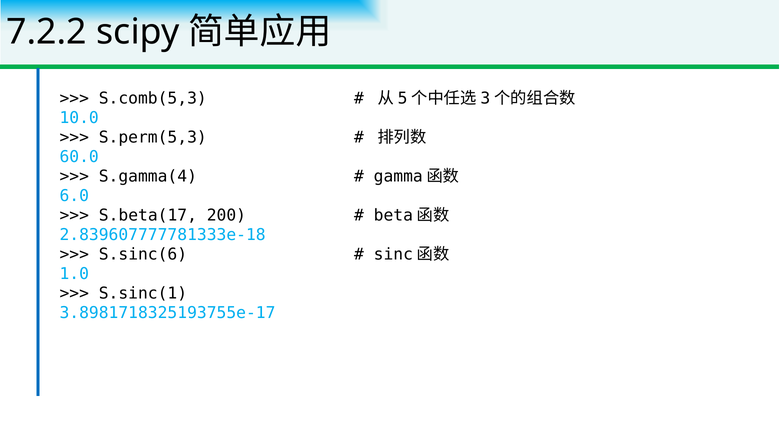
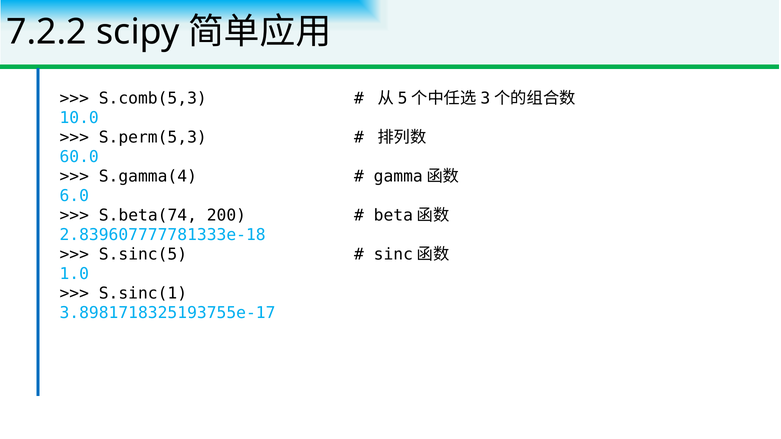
S.beta(17: S.beta(17 -> S.beta(74
S.sinc(6: S.sinc(6 -> S.sinc(5
